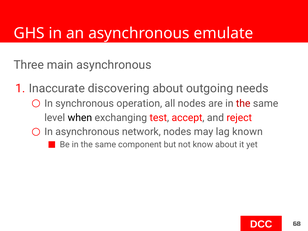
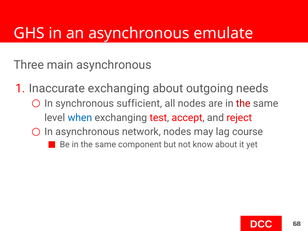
Inaccurate discovering: discovering -> exchanging
operation: operation -> sufficient
when colour: black -> blue
known: known -> course
